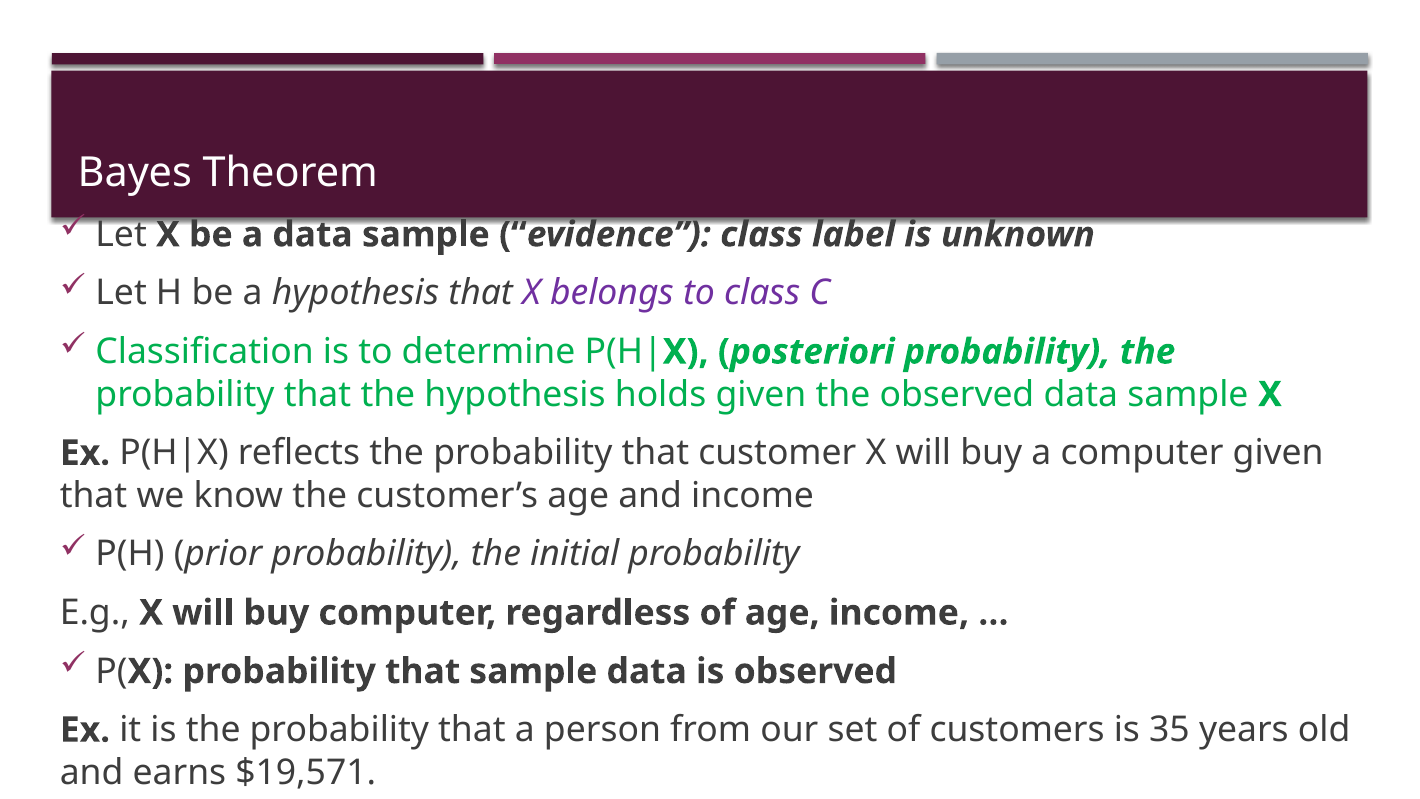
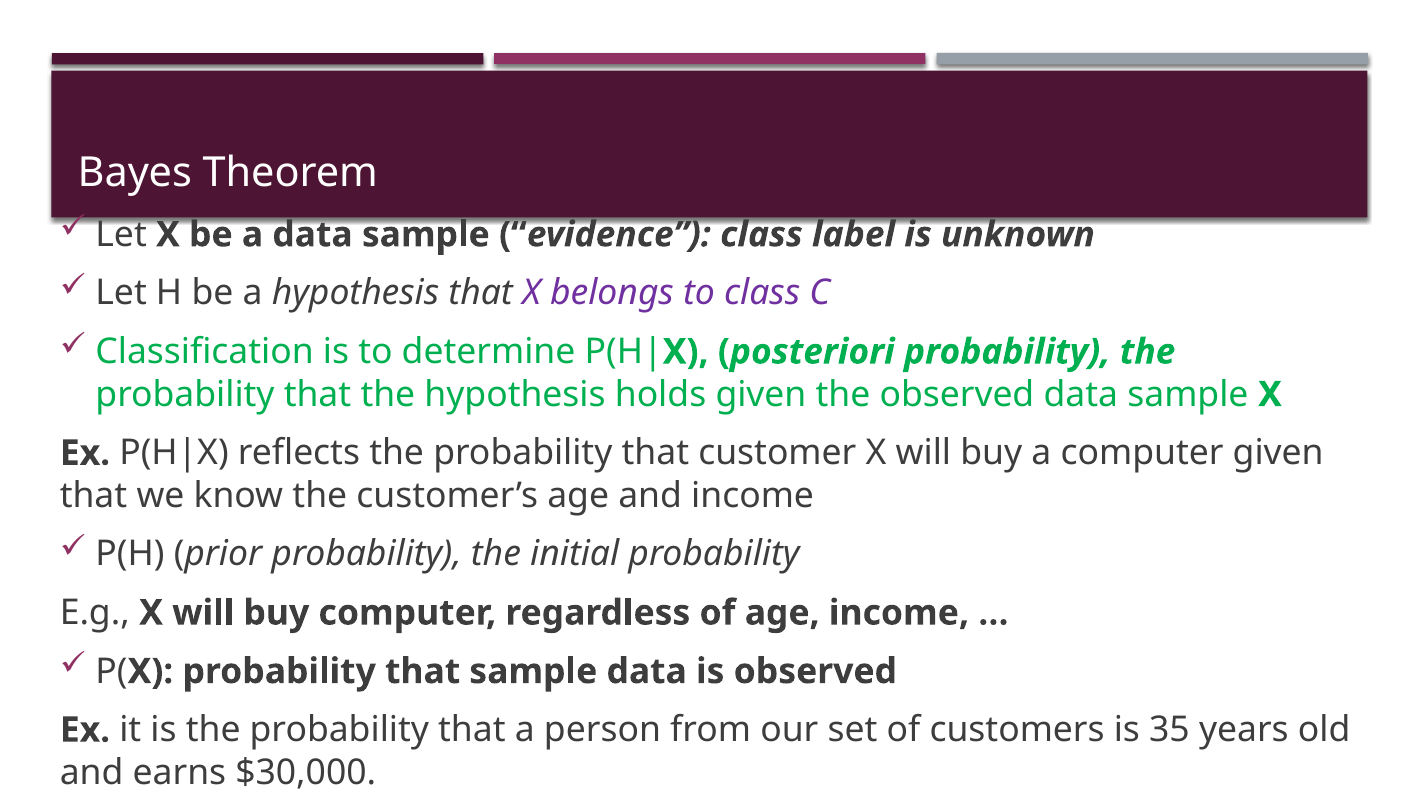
$19,571: $19,571 -> $30,000
